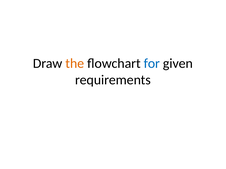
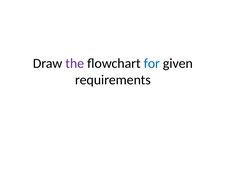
the colour: orange -> purple
